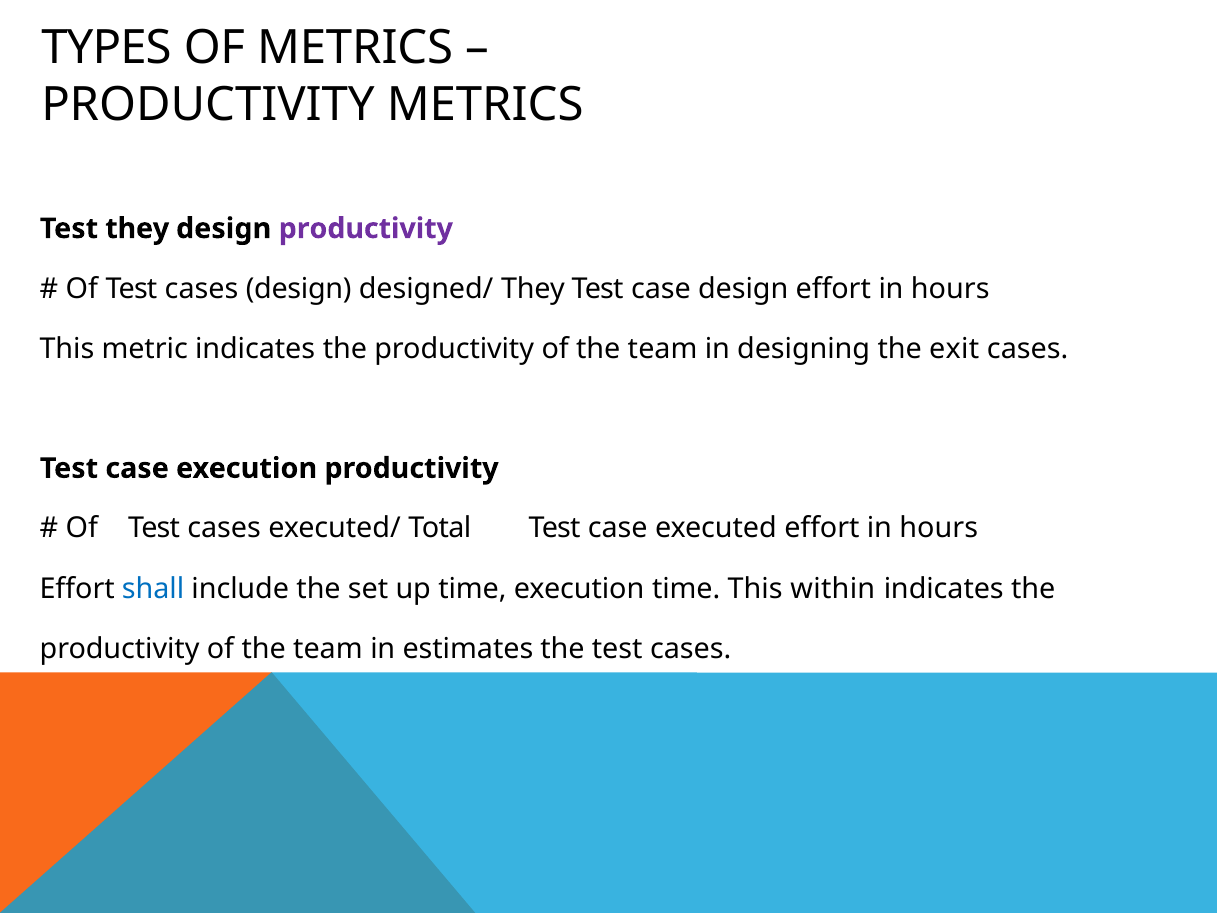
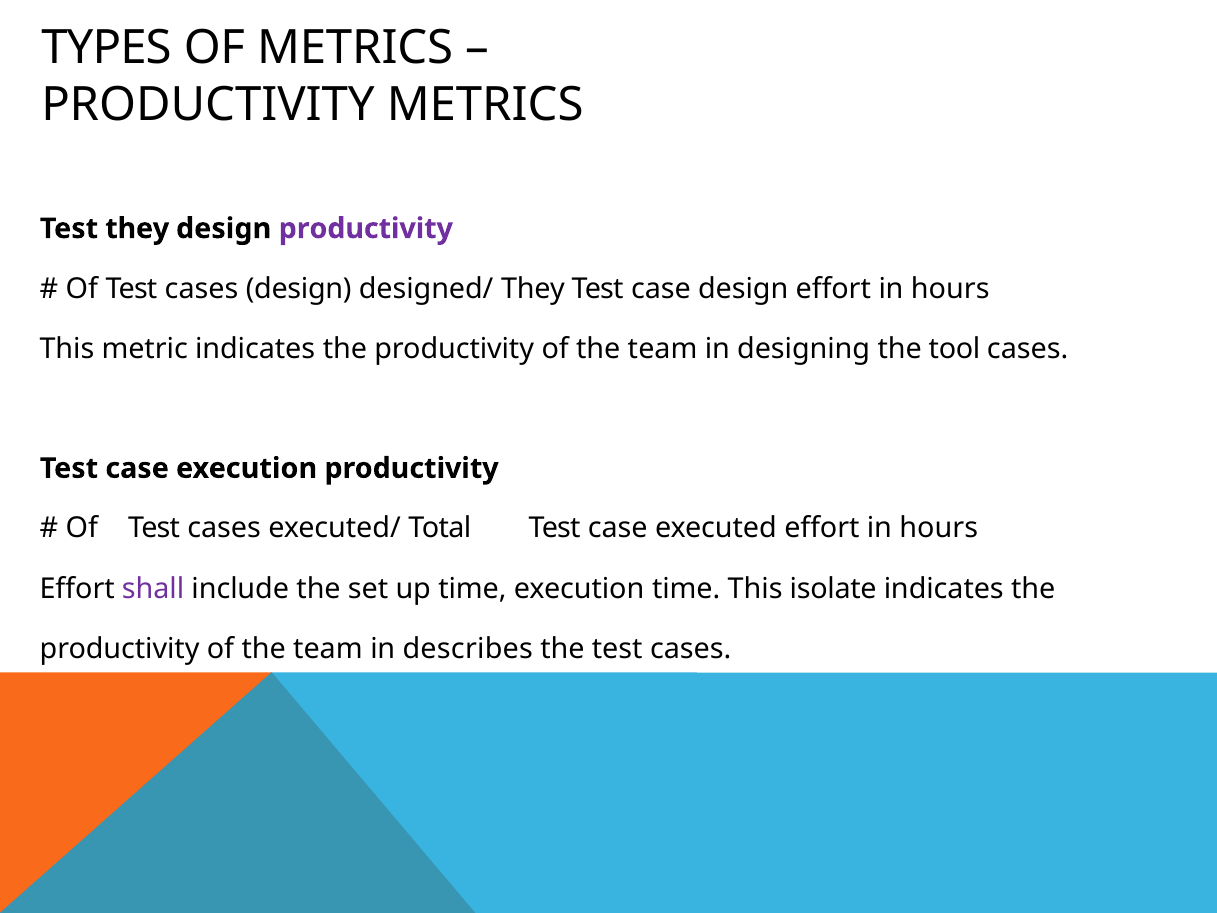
exit: exit -> tool
shall colour: blue -> purple
within: within -> isolate
estimates: estimates -> describes
